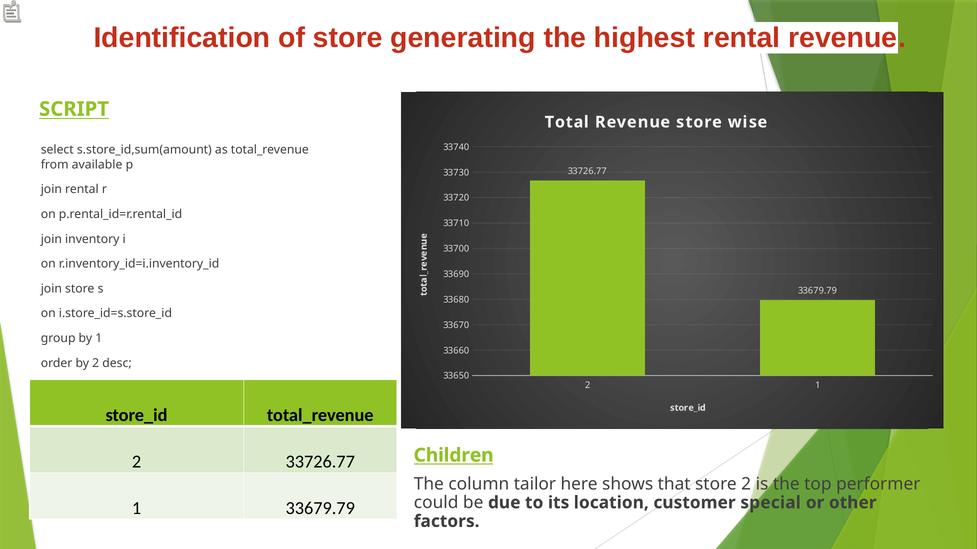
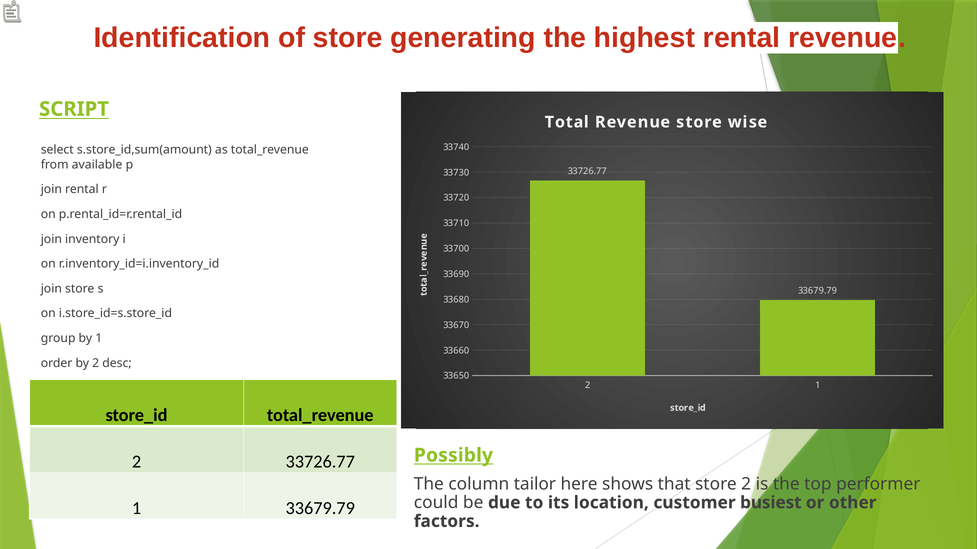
Children: Children -> Possibly
special: special -> busiest
